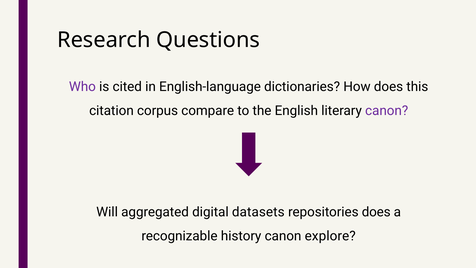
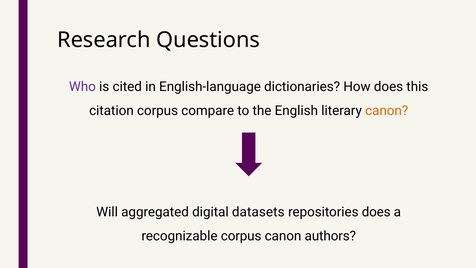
canon at (387, 111) colour: purple -> orange
recognizable history: history -> corpus
explore: explore -> authors
